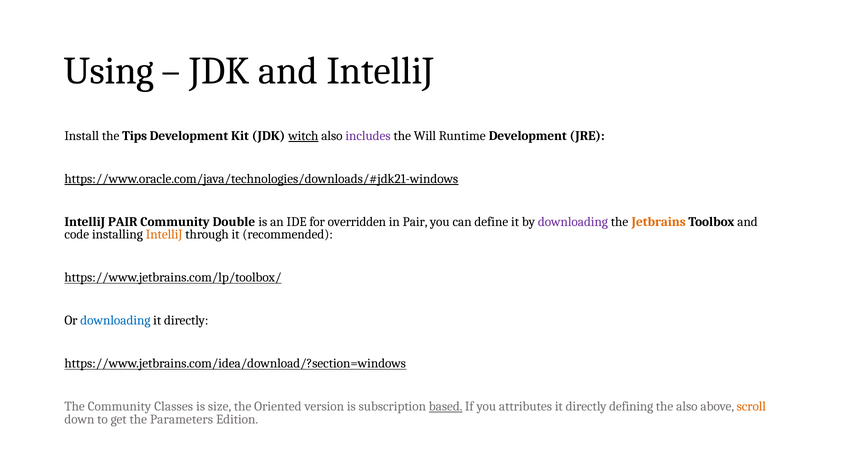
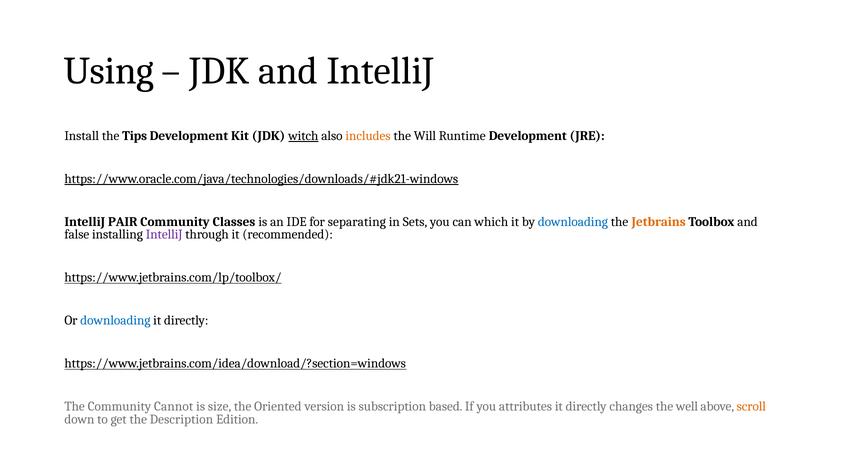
includes colour: purple -> orange
Double: Double -> Classes
overridden: overridden -> separating
in Pair: Pair -> Sets
define: define -> which
downloading at (573, 221) colour: purple -> blue
code: code -> false
IntelliJ at (164, 234) colour: orange -> purple
Classes: Classes -> Cannot
based underline: present -> none
defining: defining -> changes
the also: also -> well
Parameters: Parameters -> Description
